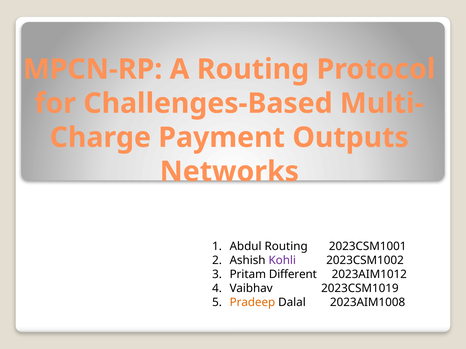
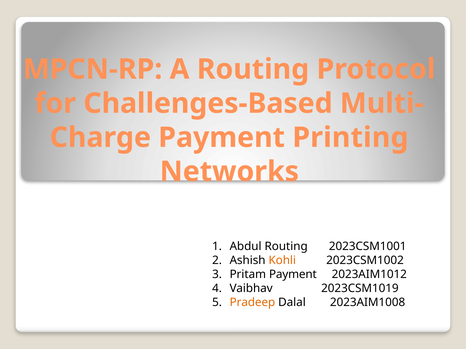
Outputs: Outputs -> Printing
Kohli colour: purple -> orange
Pritam Different: Different -> Payment
